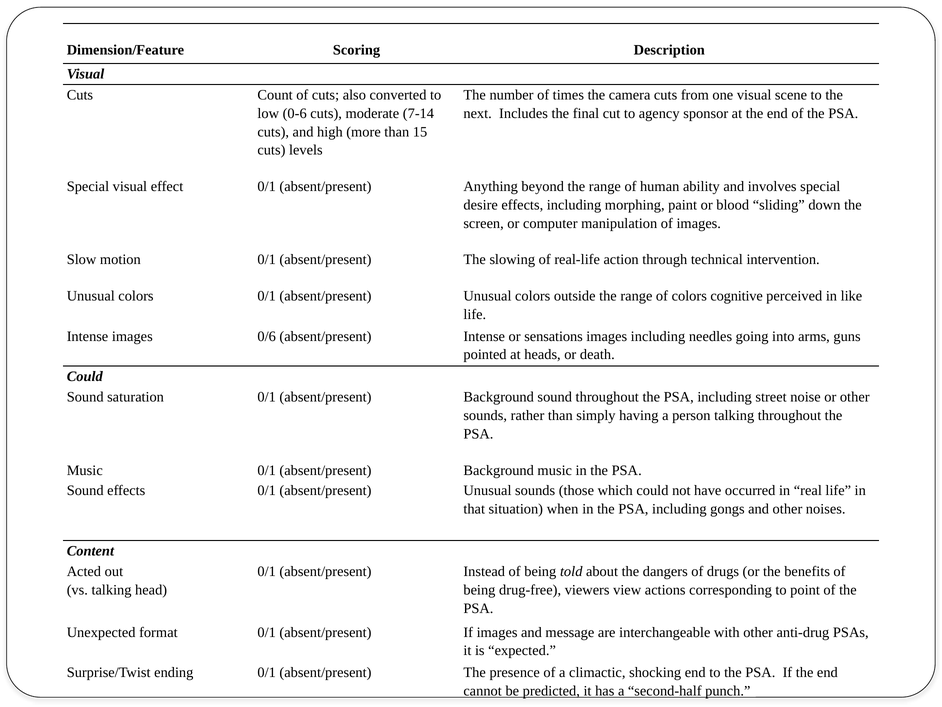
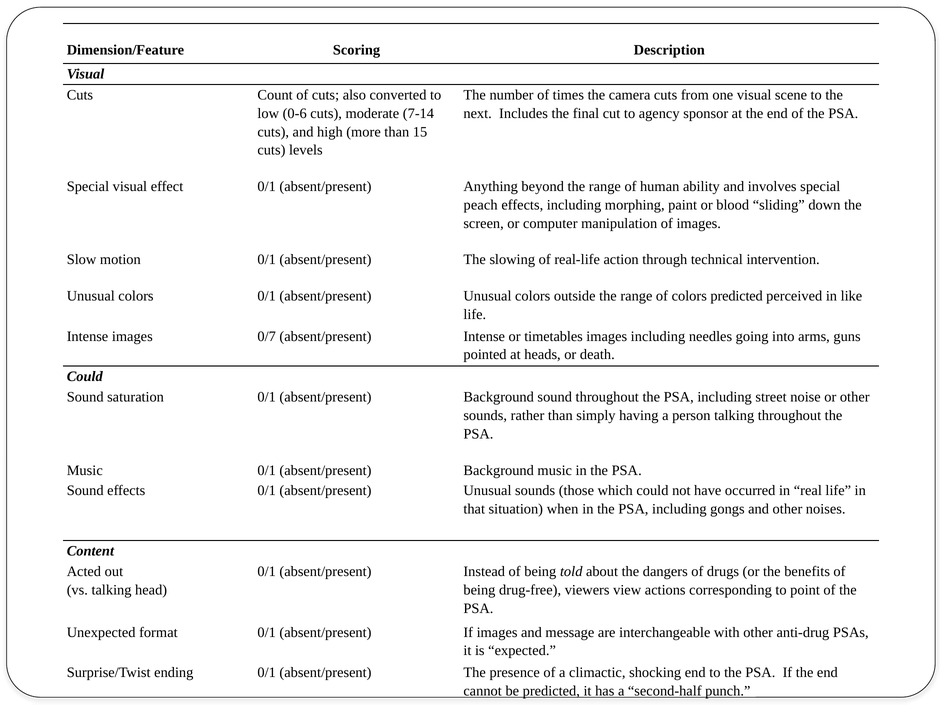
desire: desire -> peach
colors cognitive: cognitive -> predicted
0/6: 0/6 -> 0/7
sensations: sensations -> timetables
